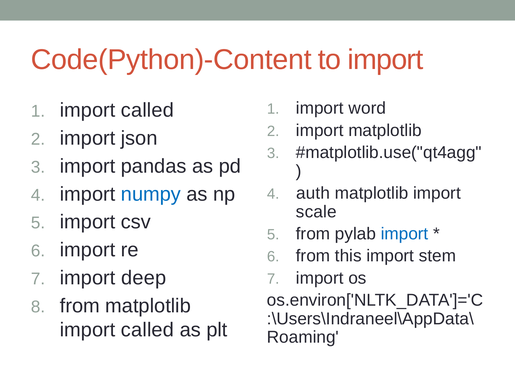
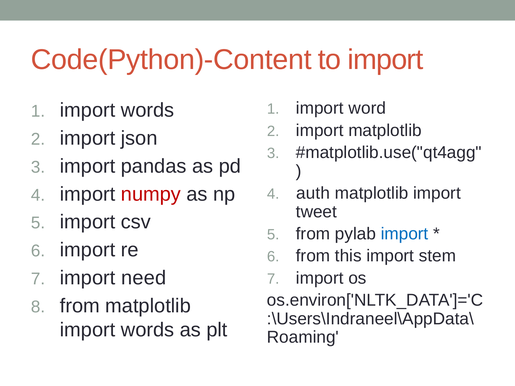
called at (147, 110): called -> words
numpy colour: blue -> red
scale: scale -> tweet
deep: deep -> need
called at (147, 330): called -> words
